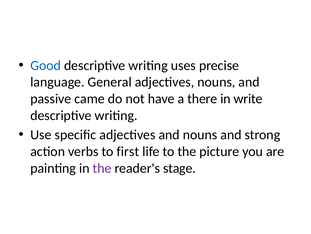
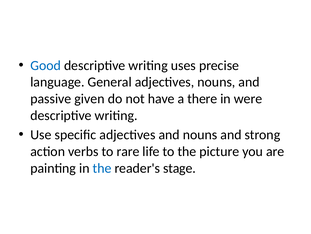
came: came -> given
write: write -> were
first: first -> rare
the at (102, 168) colour: purple -> blue
